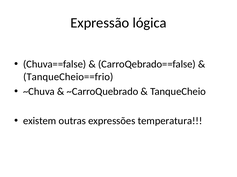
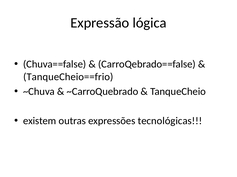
temperatura: temperatura -> tecnológicas
